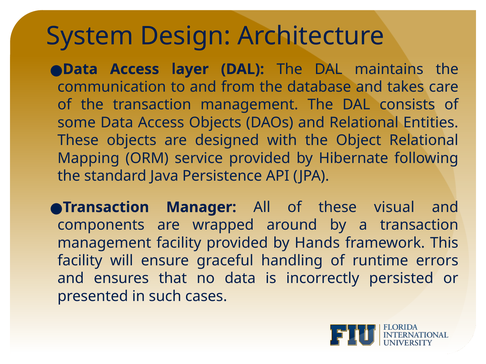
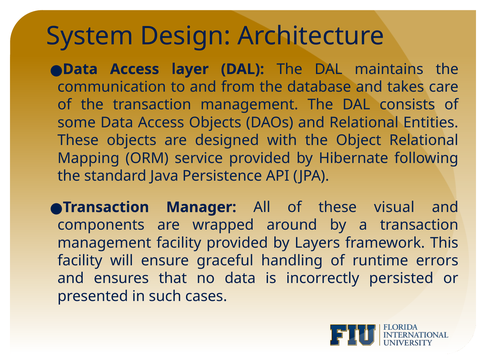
Hands: Hands -> Layers
